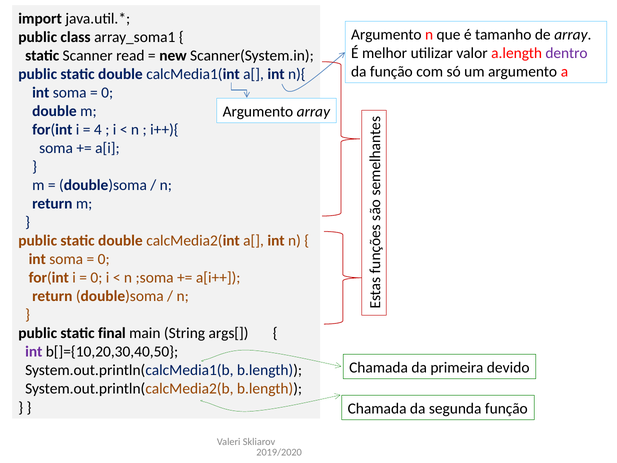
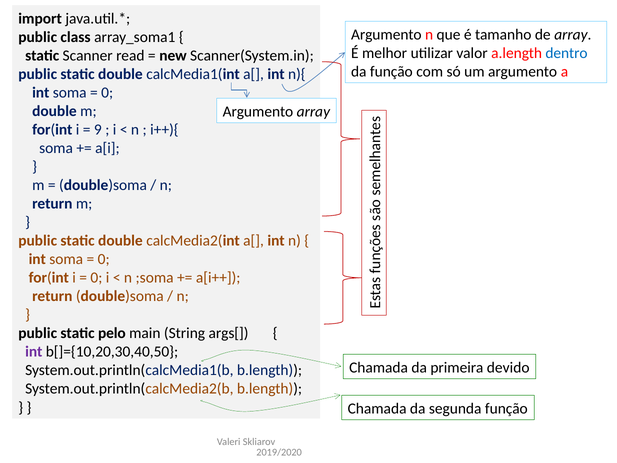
dentro colour: purple -> blue
4: 4 -> 9
final: final -> pelo
